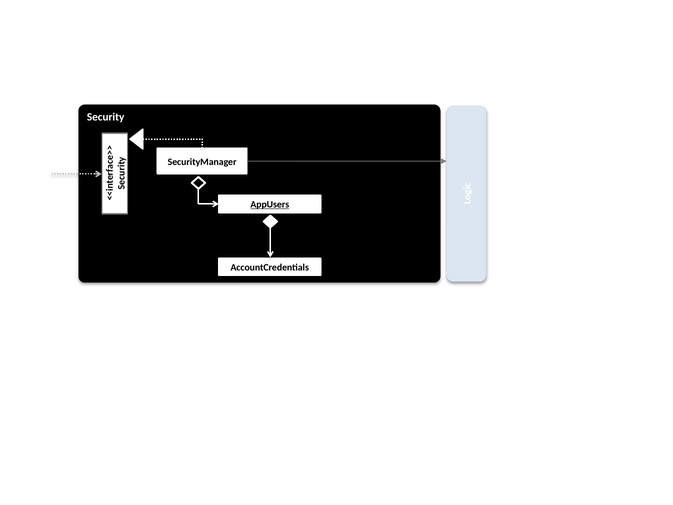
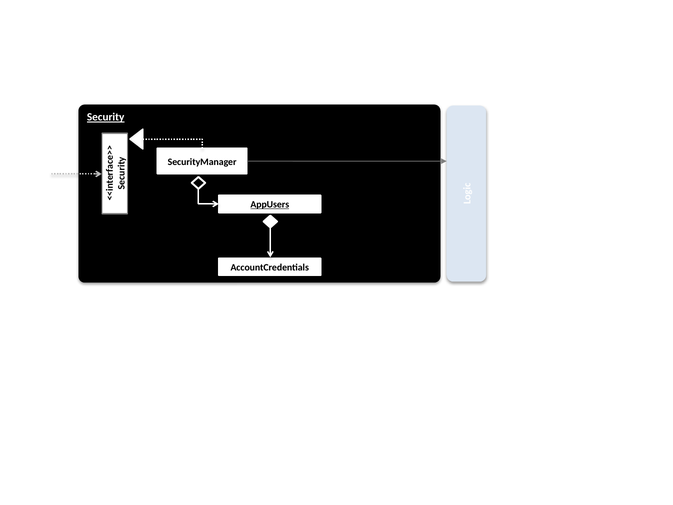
Security underline: none -> present
